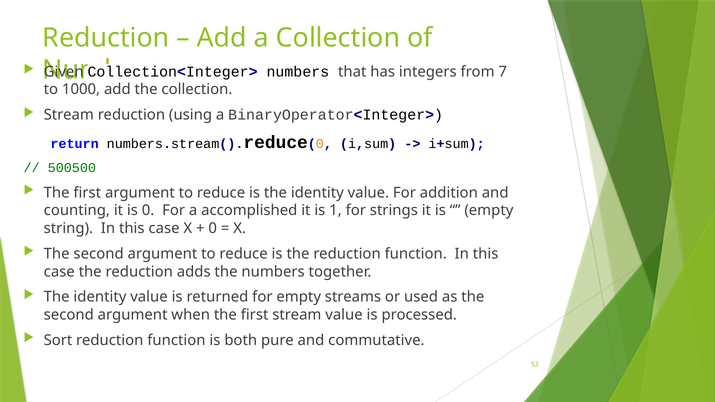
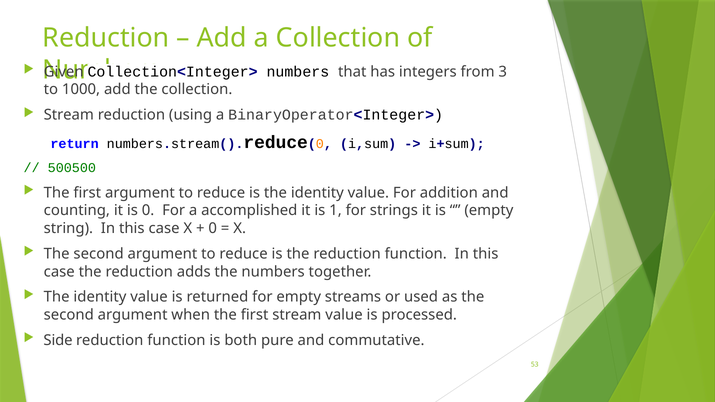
7: 7 -> 3
Sort: Sort -> Side
